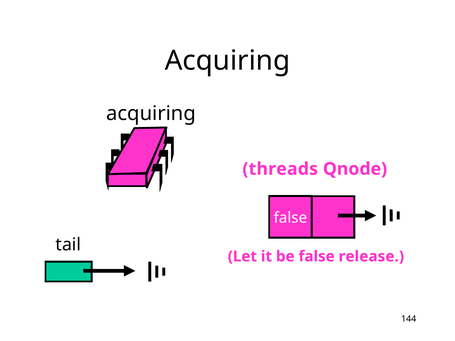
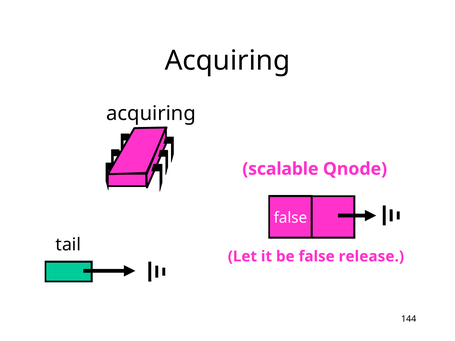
threads: threads -> scalable
